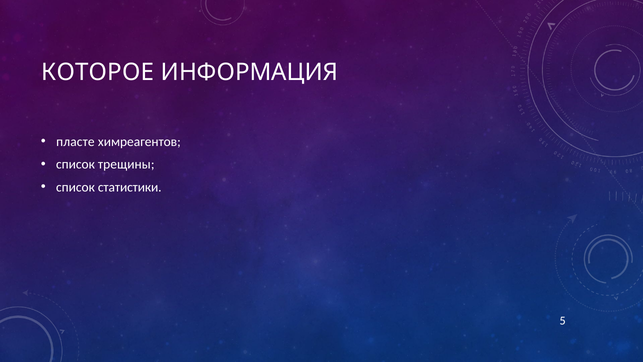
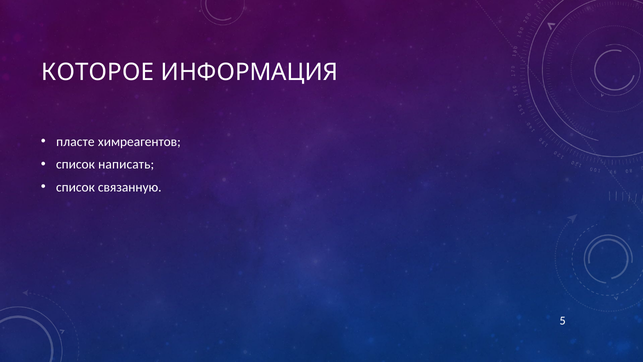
трещины: трещины -> написать
статистики: статистики -> связанную
